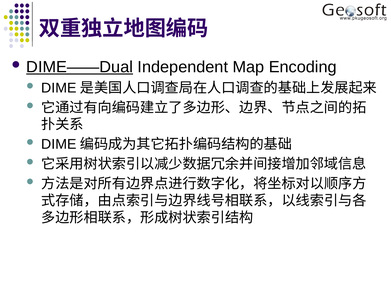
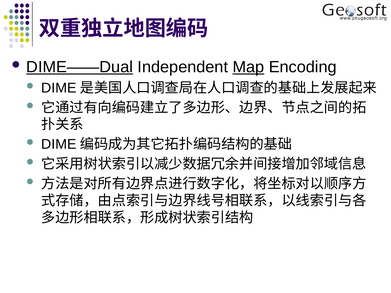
Map underline: none -> present
